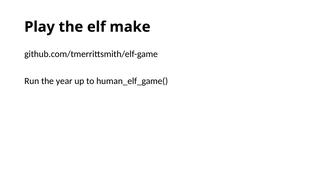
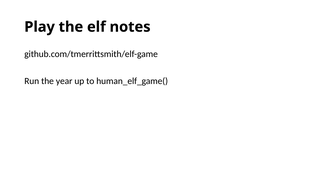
make: make -> notes
